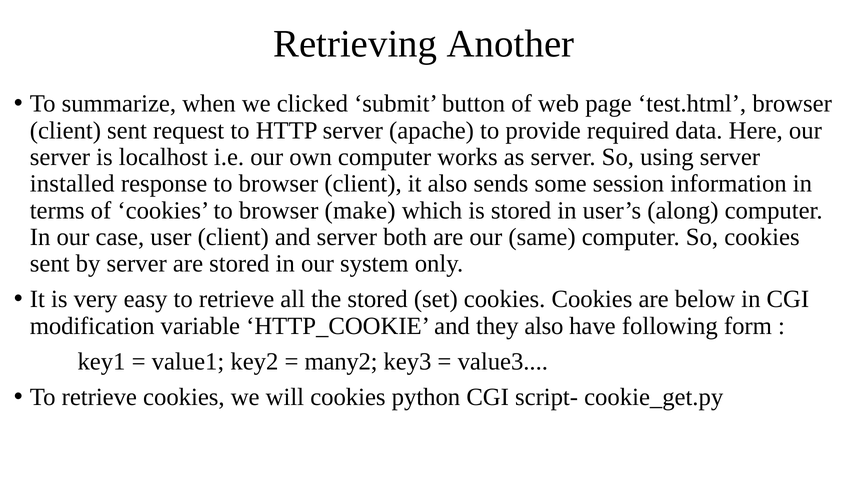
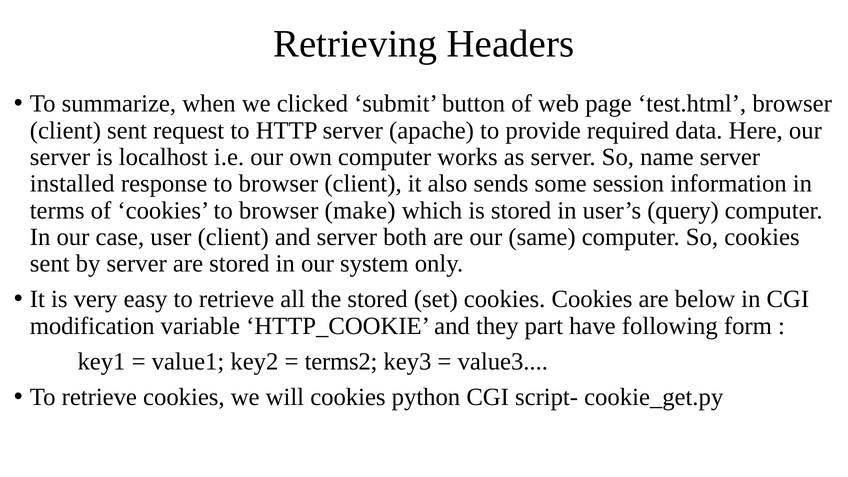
Another: Another -> Headers
using: using -> name
along: along -> query
they also: also -> part
many2: many2 -> terms2
